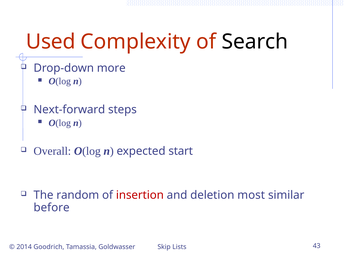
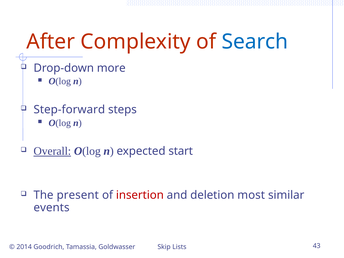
Used: Used -> After
Search colour: black -> blue
Next-forward: Next-forward -> Step-forward
Overall underline: none -> present
random: random -> present
before: before -> events
